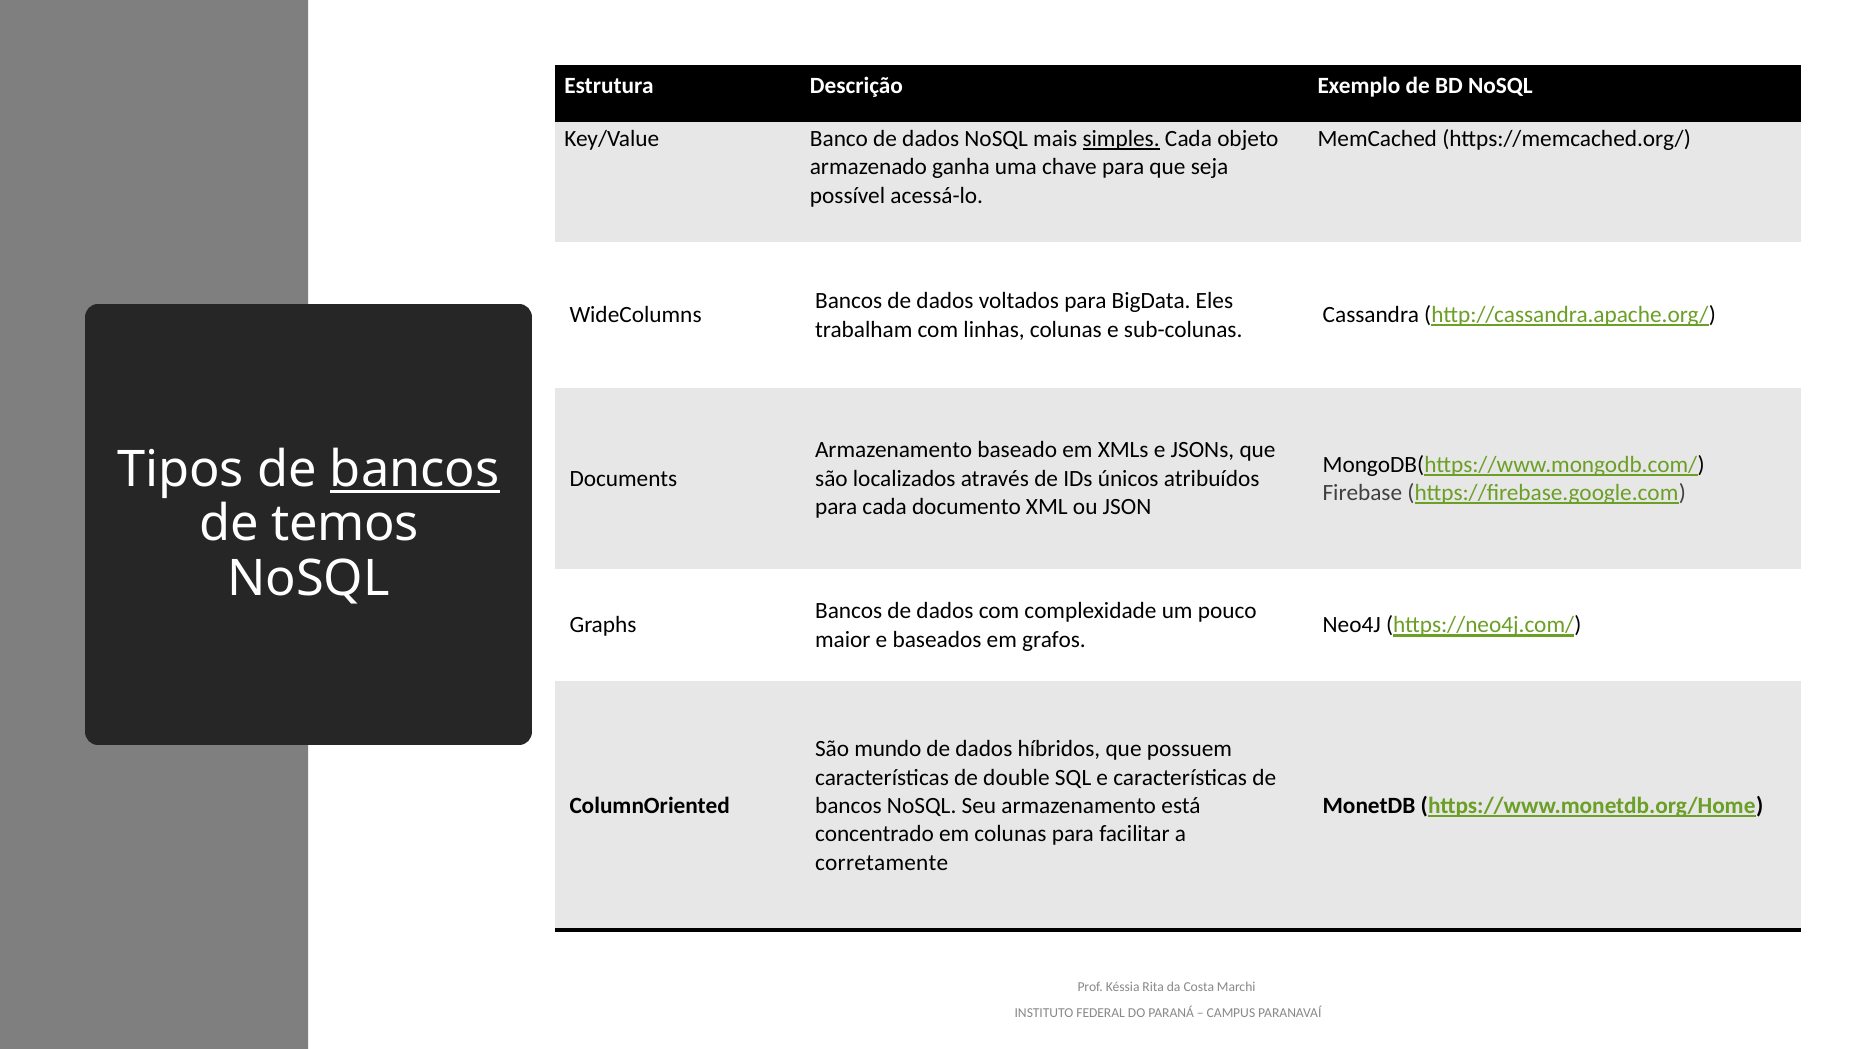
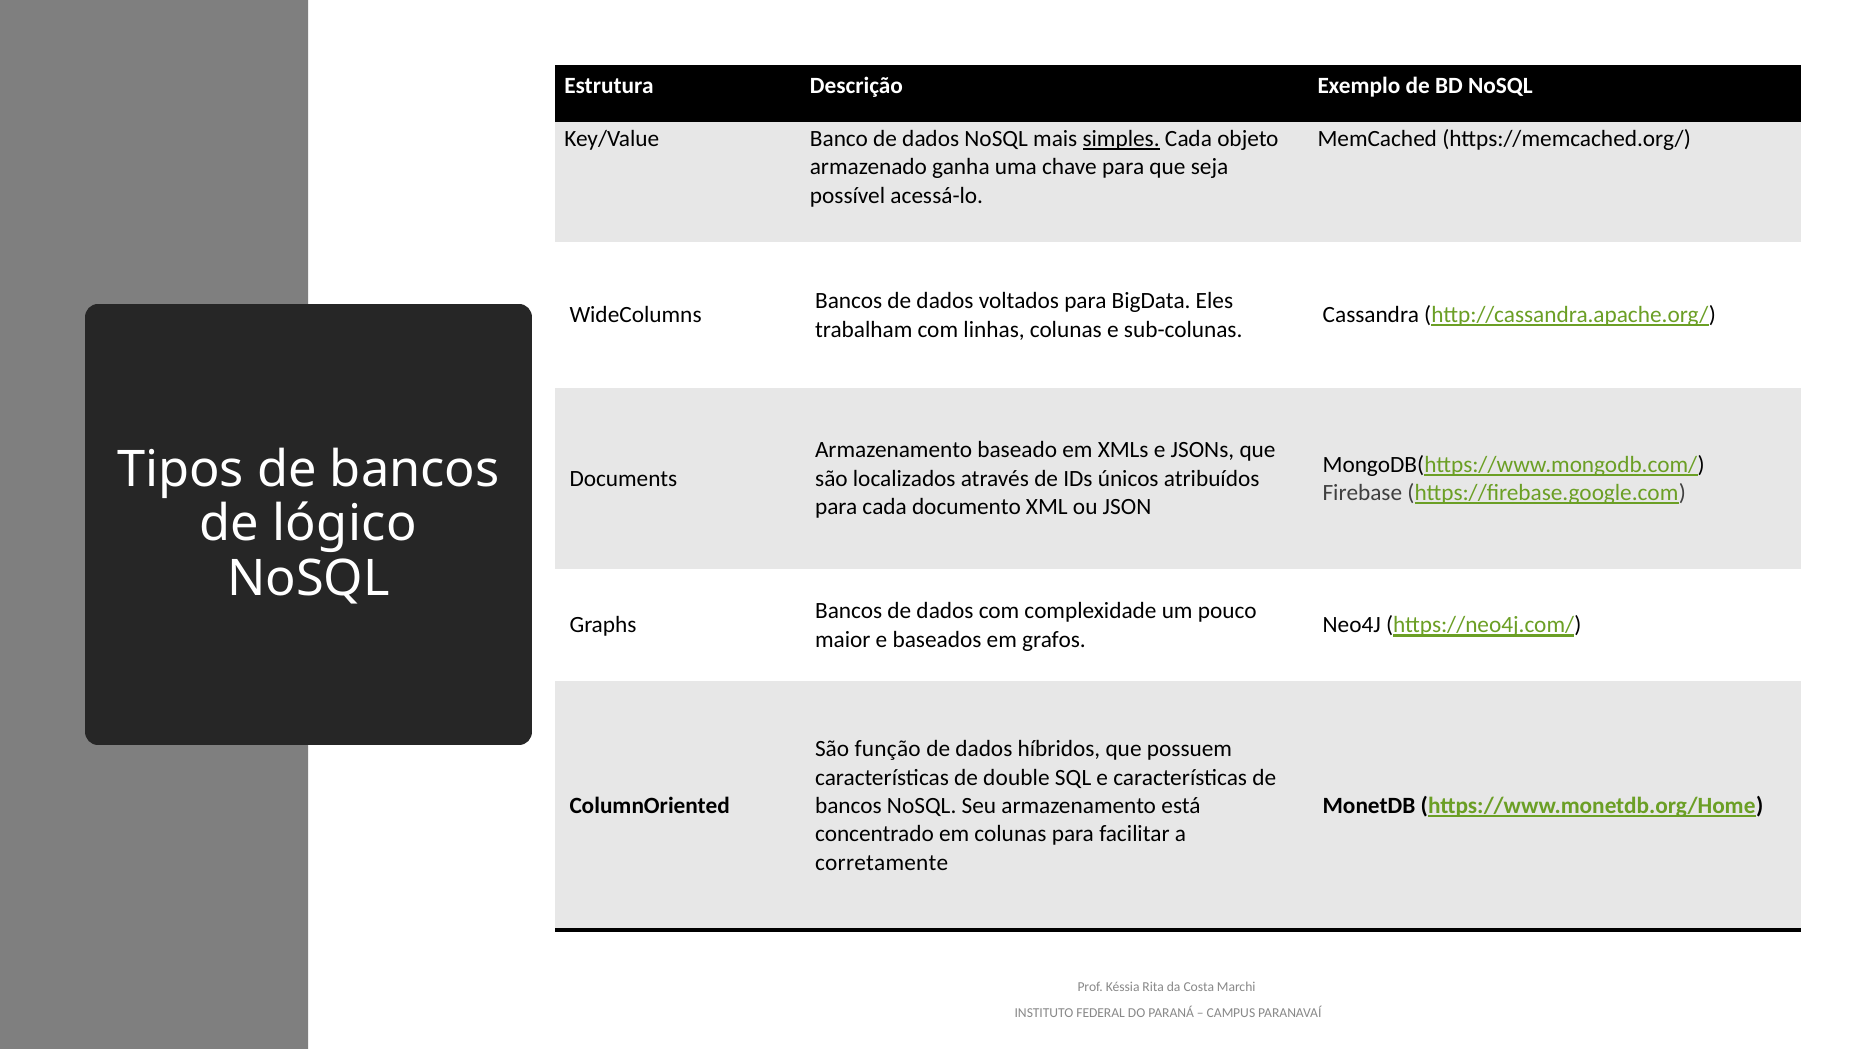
bancos at (415, 470) underline: present -> none
temos: temos -> lógico
mundo: mundo -> função
